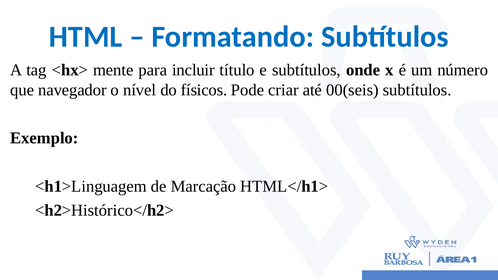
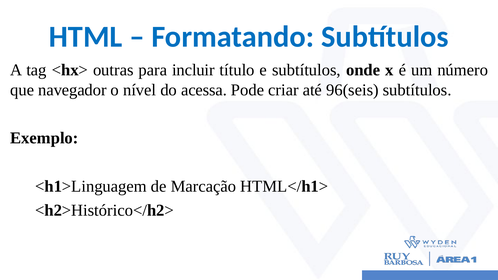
mente: mente -> outras
físicos: físicos -> acessa
00(seis: 00(seis -> 96(seis
